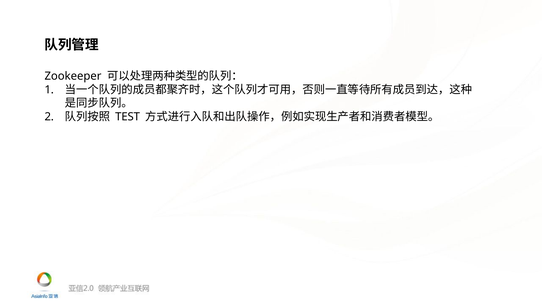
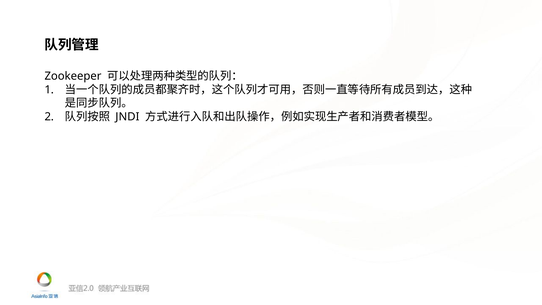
TEST: TEST -> JNDI
